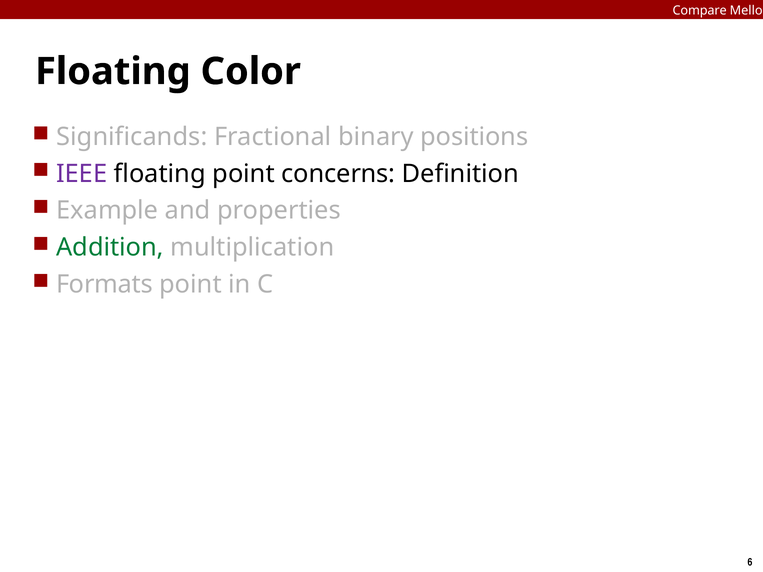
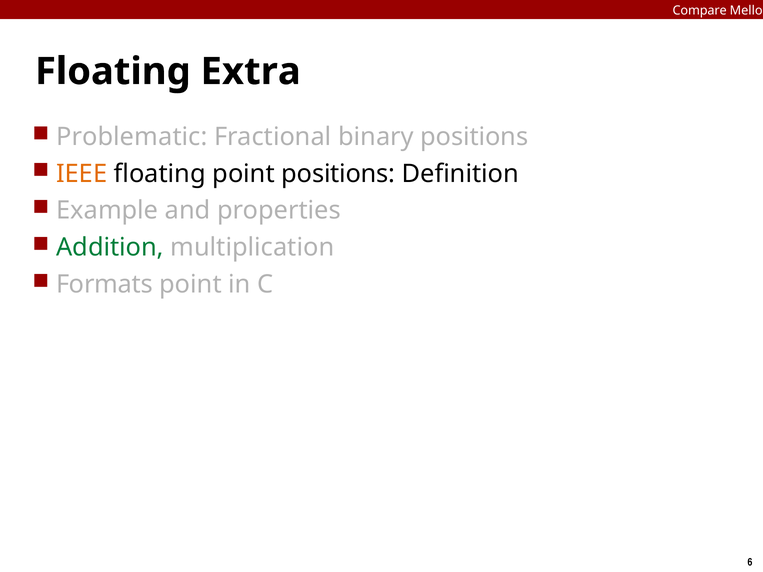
Color: Color -> Extra
Significands: Significands -> Problematic
IEEE colour: purple -> orange
point concerns: concerns -> positions
